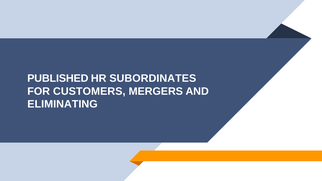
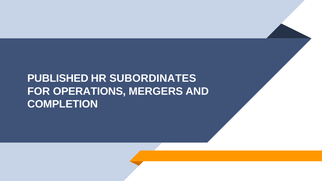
CUSTOMERS: CUSTOMERS -> OPERATIONS
ELIMINATING: ELIMINATING -> COMPLETION
